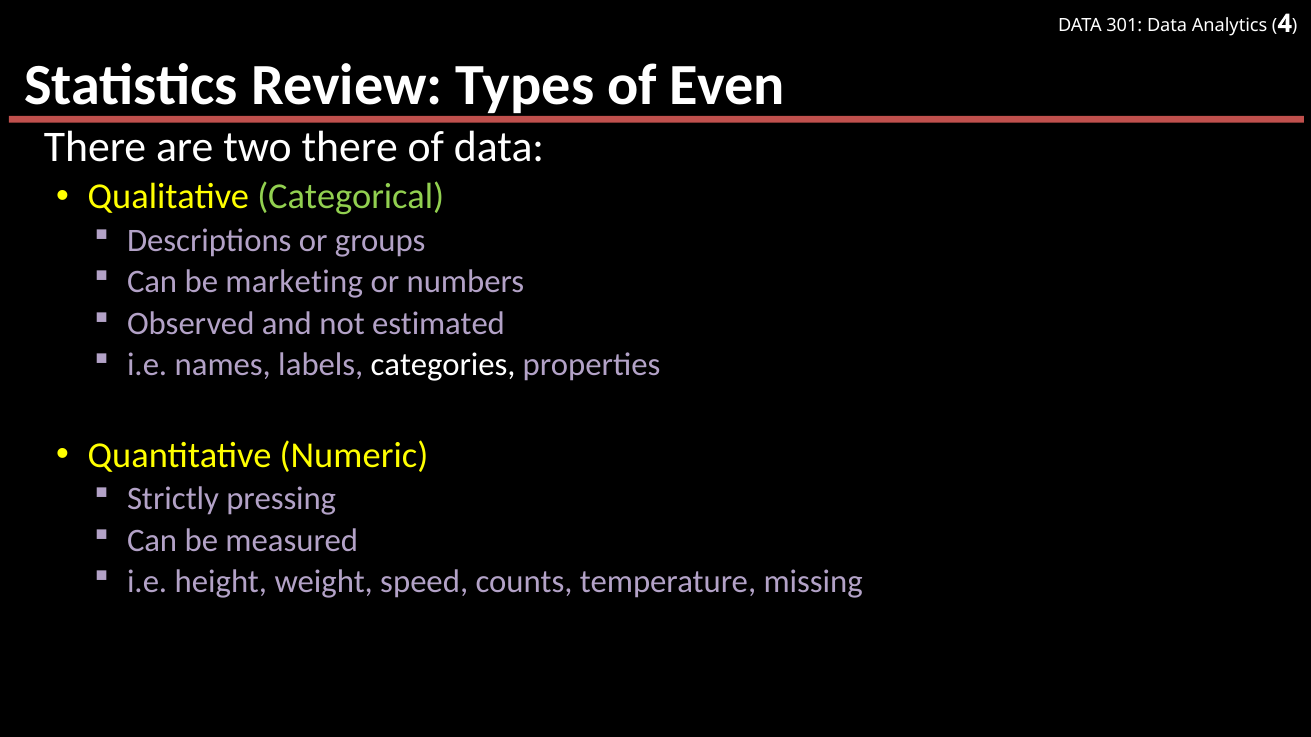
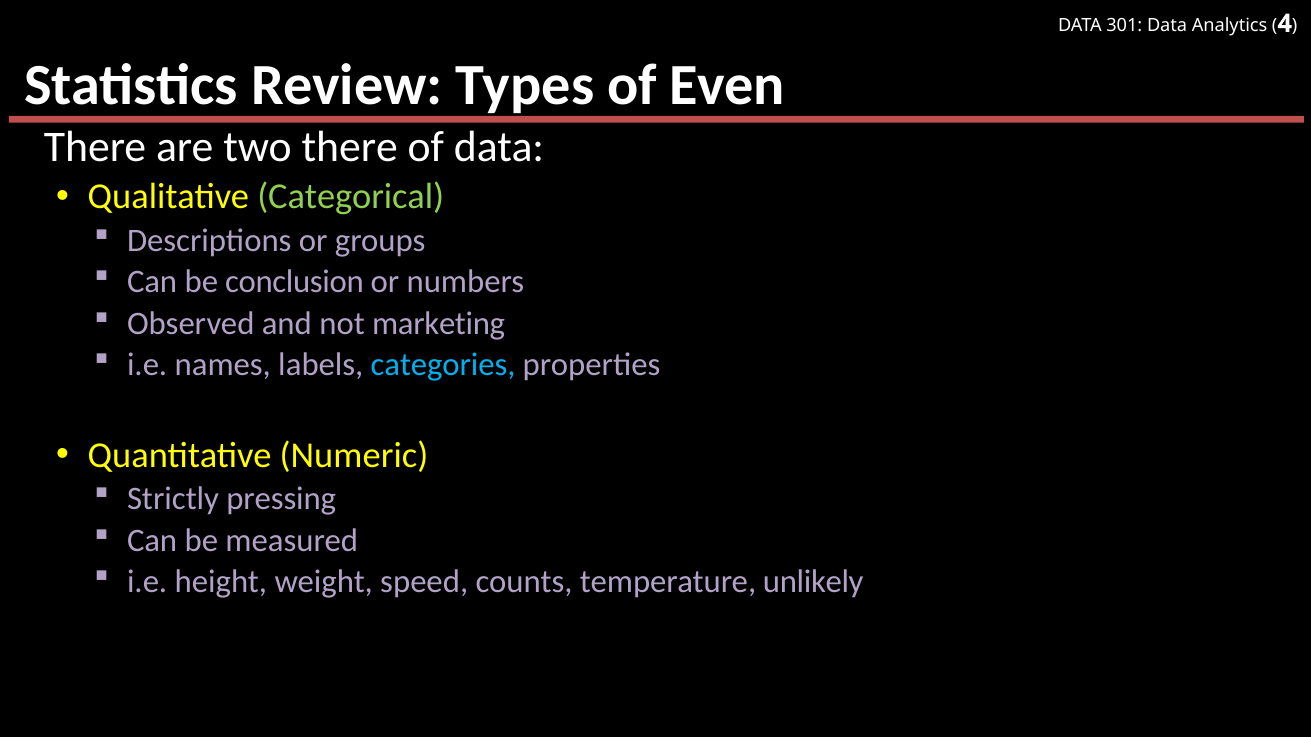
marketing: marketing -> conclusion
estimated: estimated -> marketing
categories colour: white -> light blue
missing: missing -> unlikely
